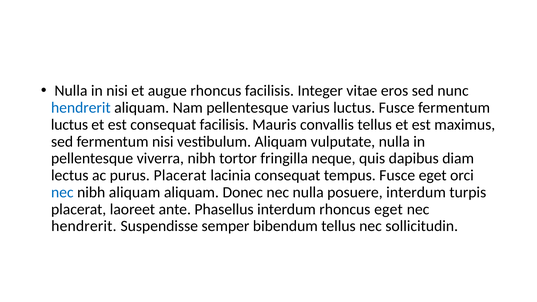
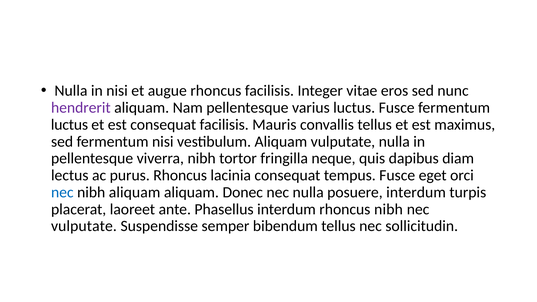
hendrerit at (81, 108) colour: blue -> purple
purus Placerat: Placerat -> Rhoncus
rhoncus eget: eget -> nibh
hendrerit at (84, 226): hendrerit -> vulputate
